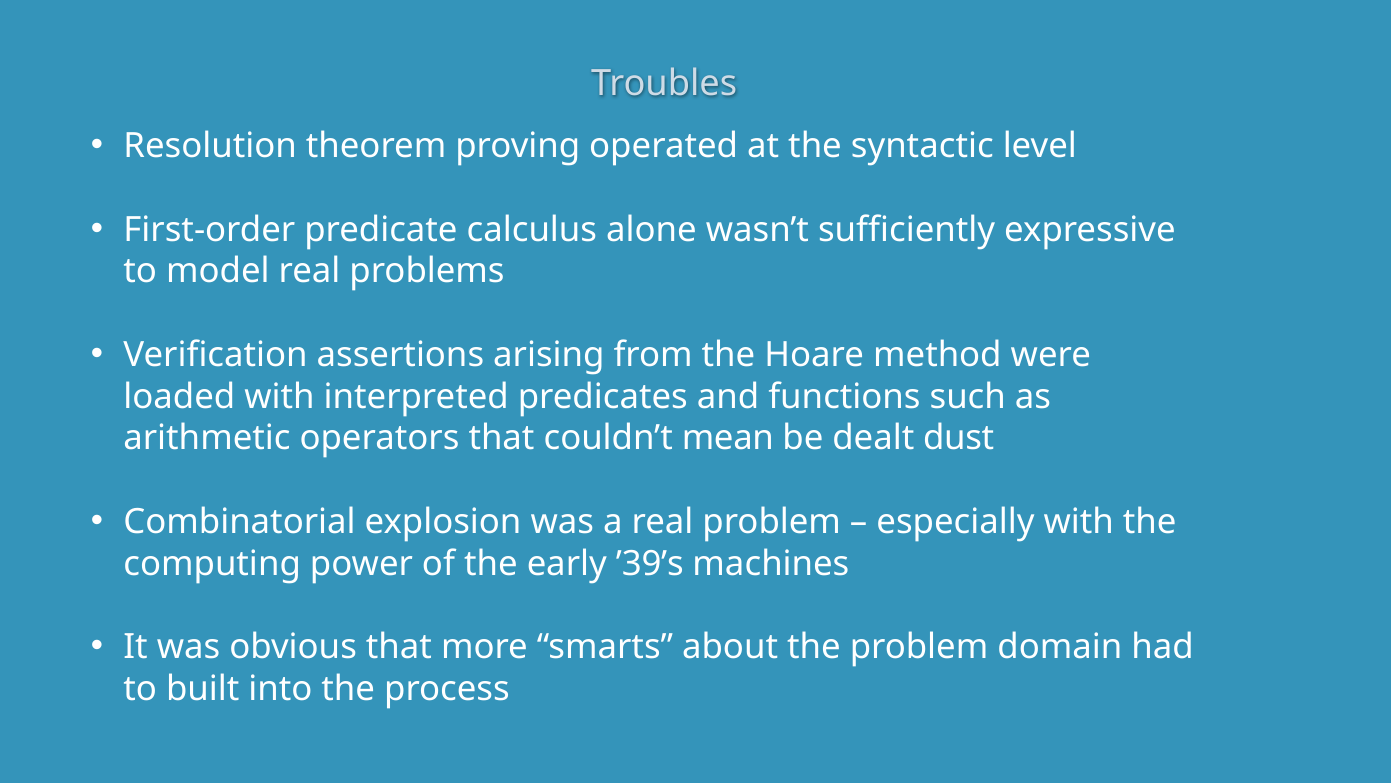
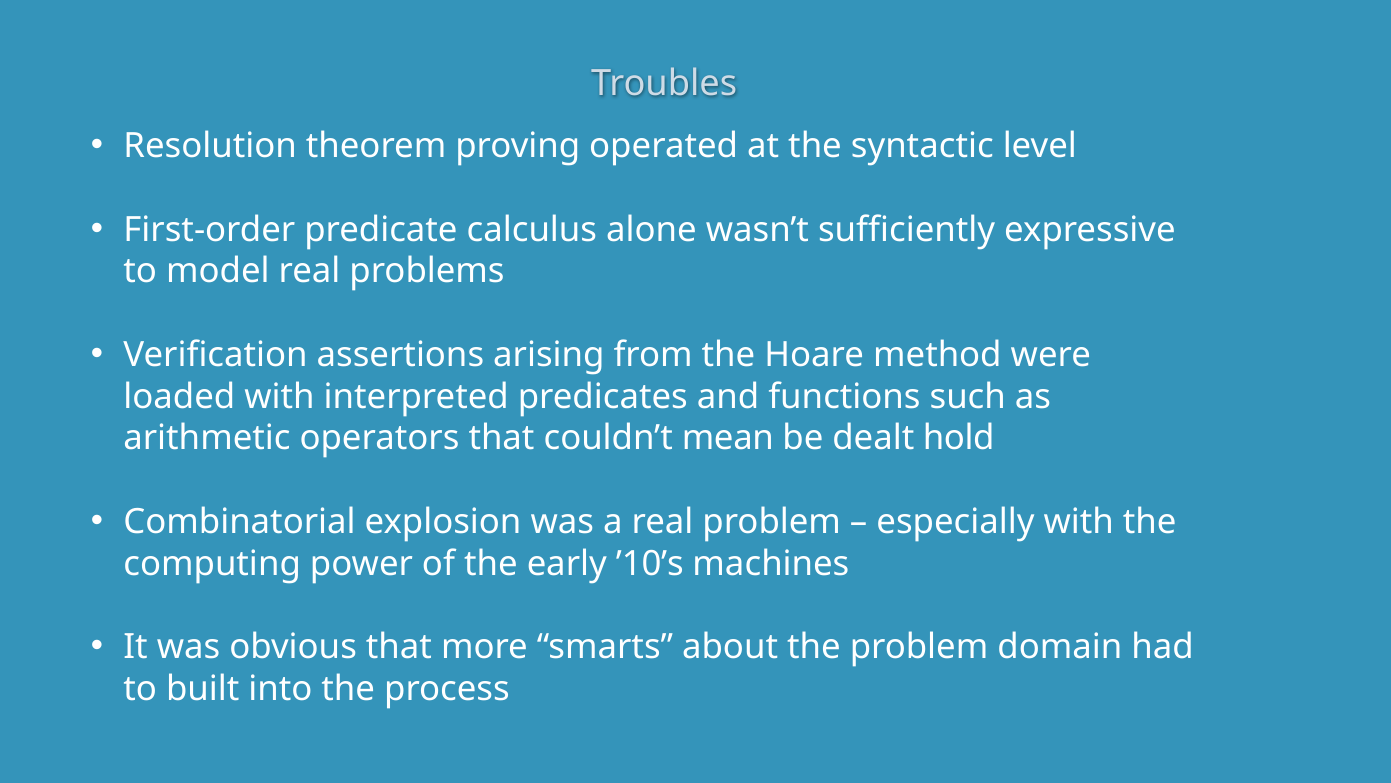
dust: dust -> hold
’39’s: ’39’s -> ’10’s
